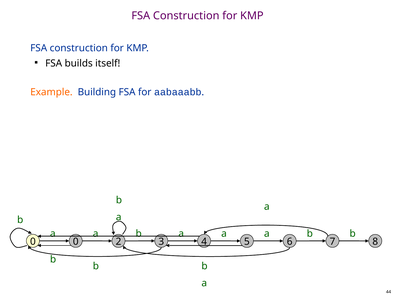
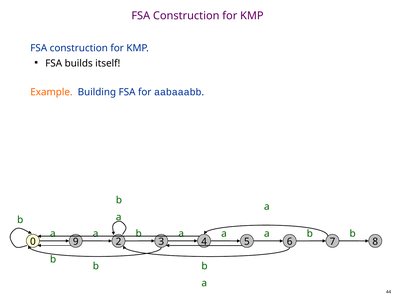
0 0: 0 -> 9
